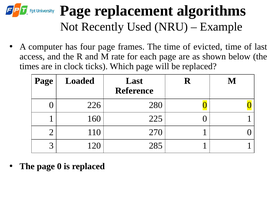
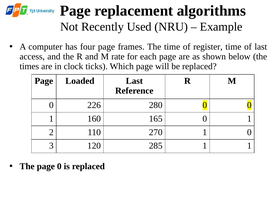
evicted: evicted -> register
225: 225 -> 165
